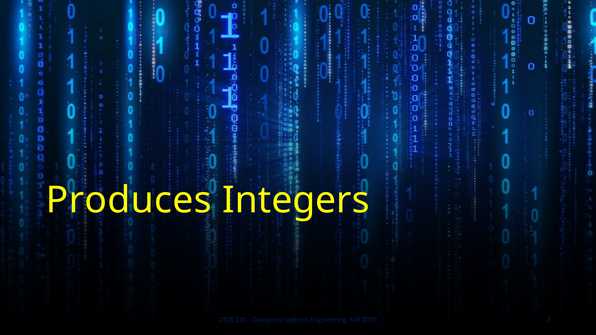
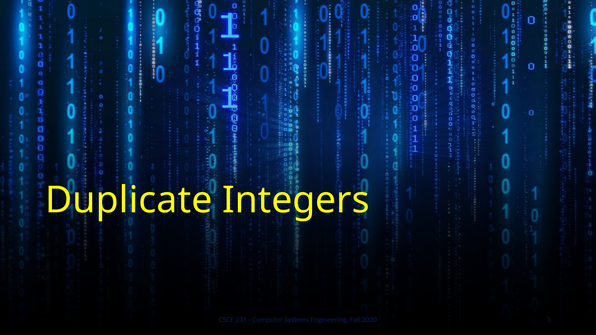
Produces: Produces -> Duplicate
